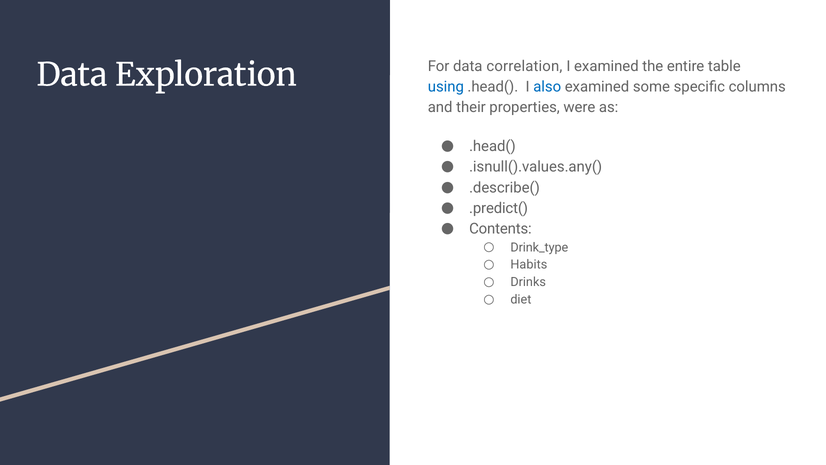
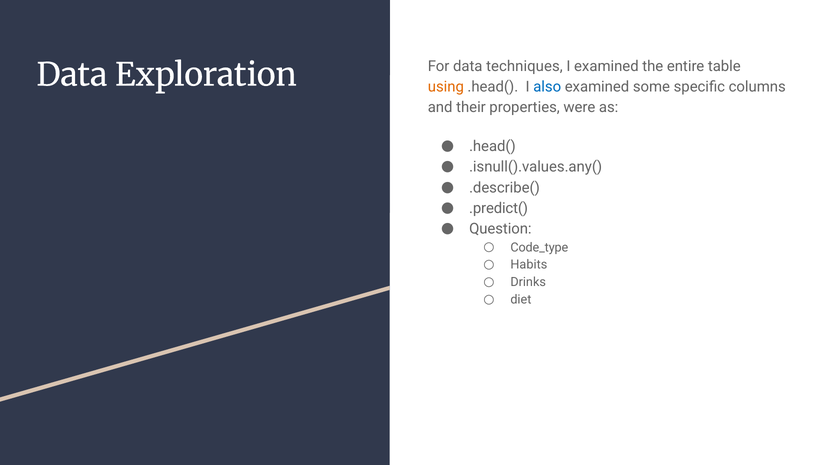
correlation: correlation -> techniques
using colour: blue -> orange
Contents: Contents -> Question
Drink_type: Drink_type -> Code_type
